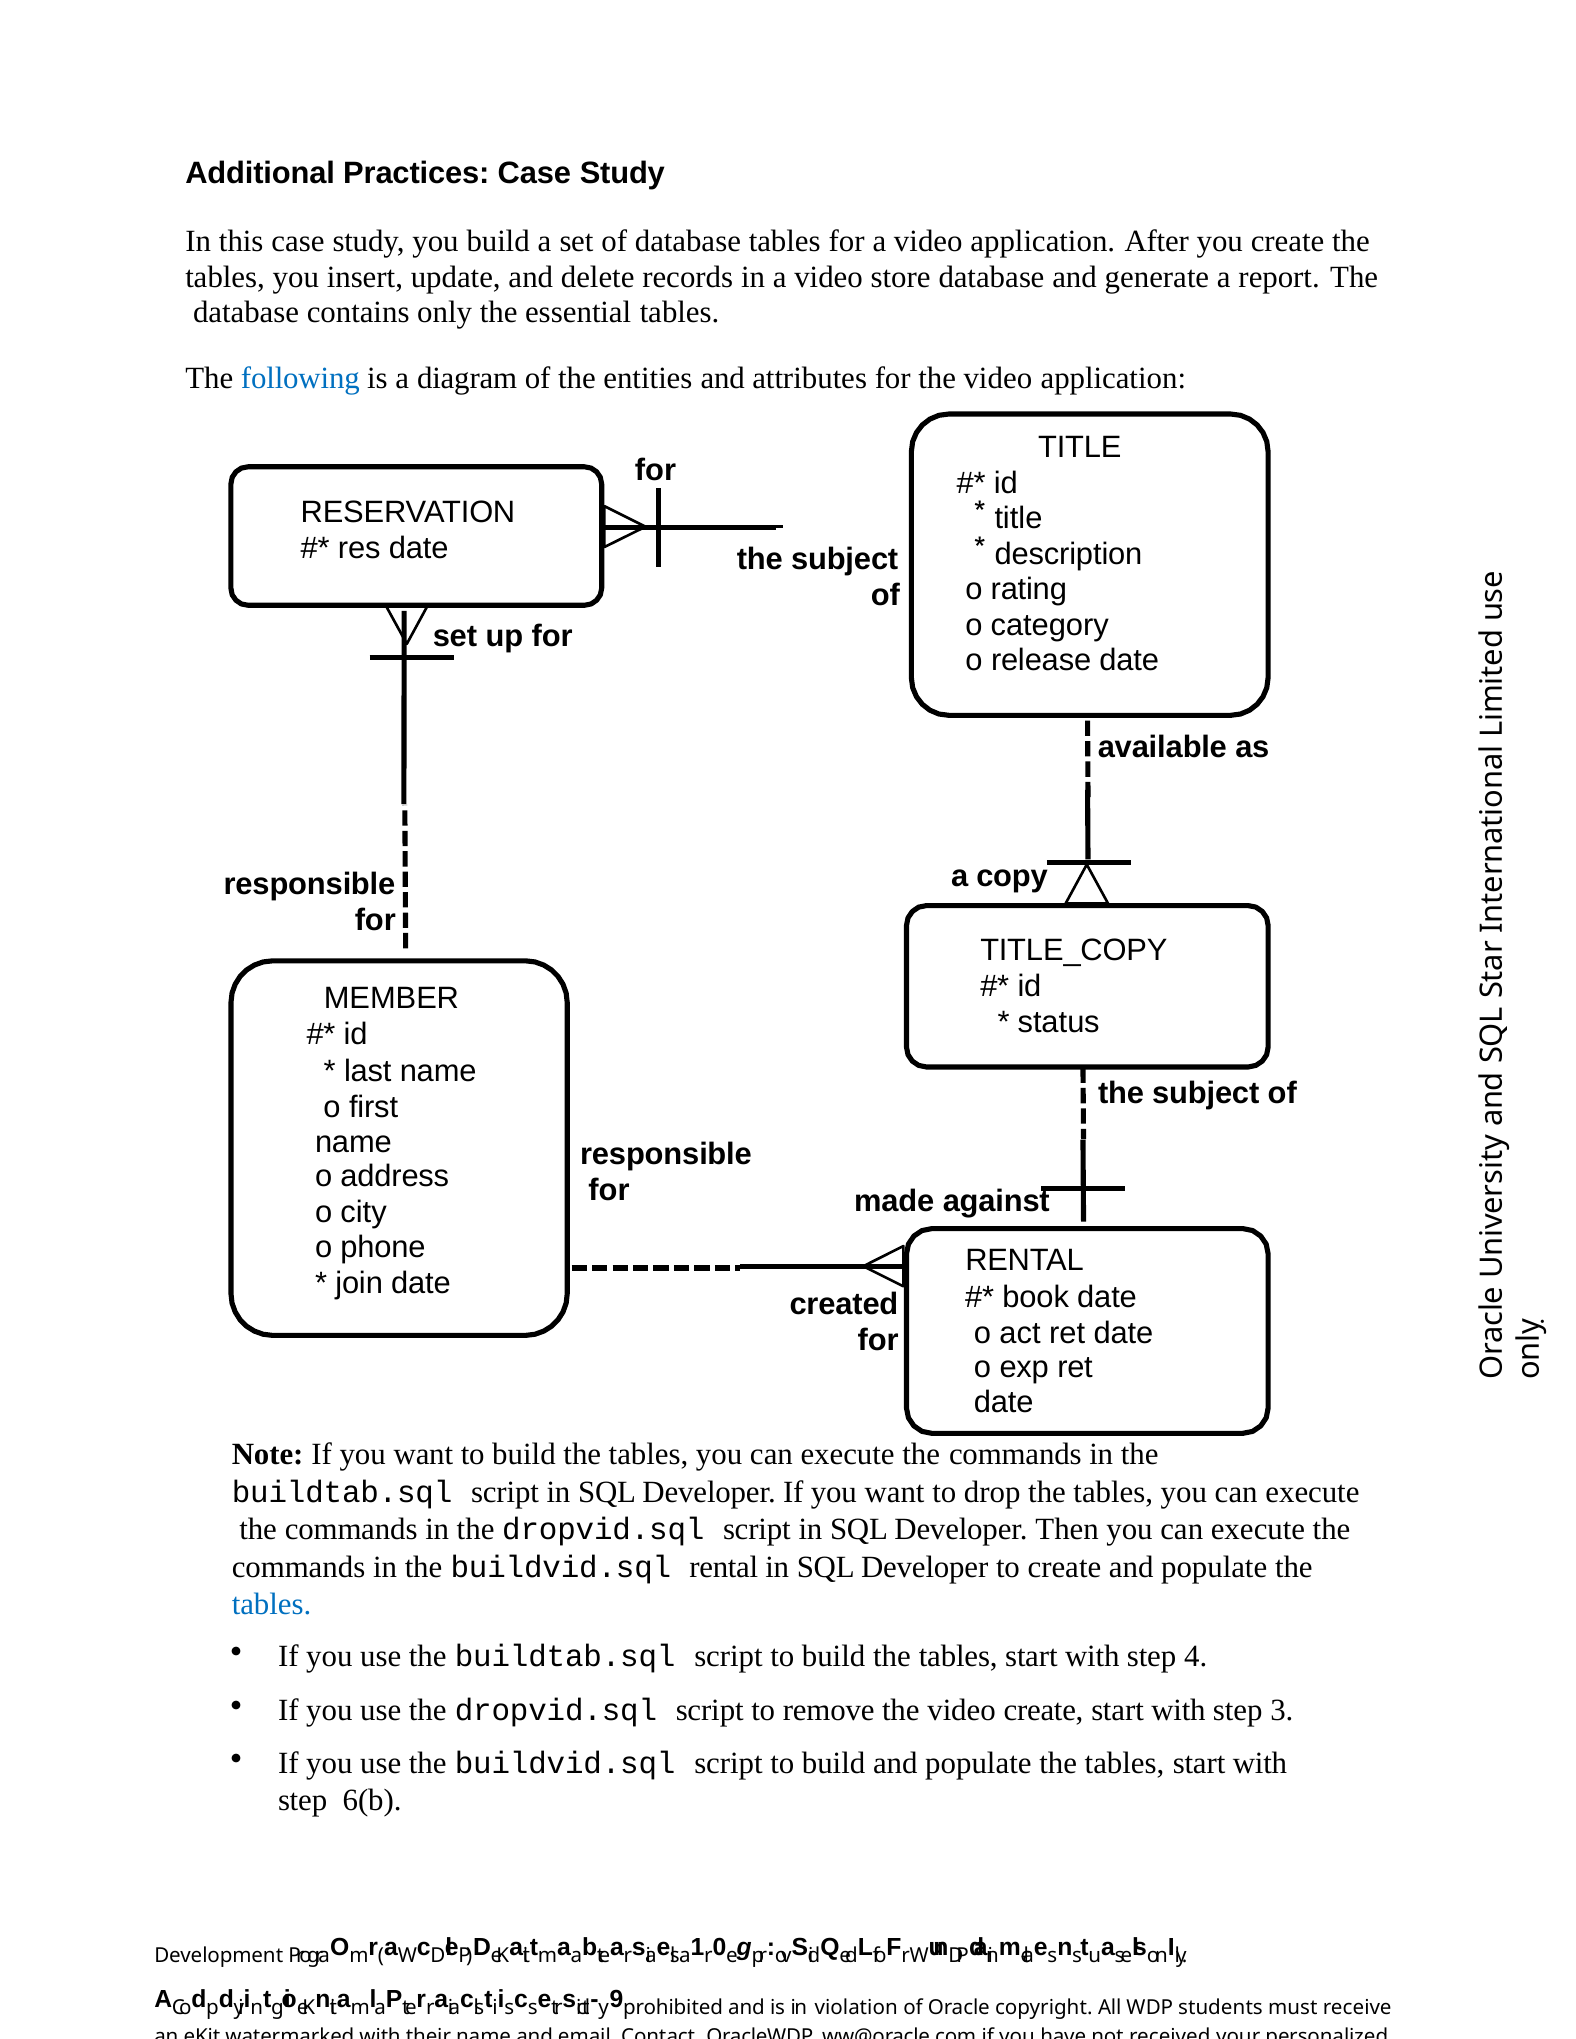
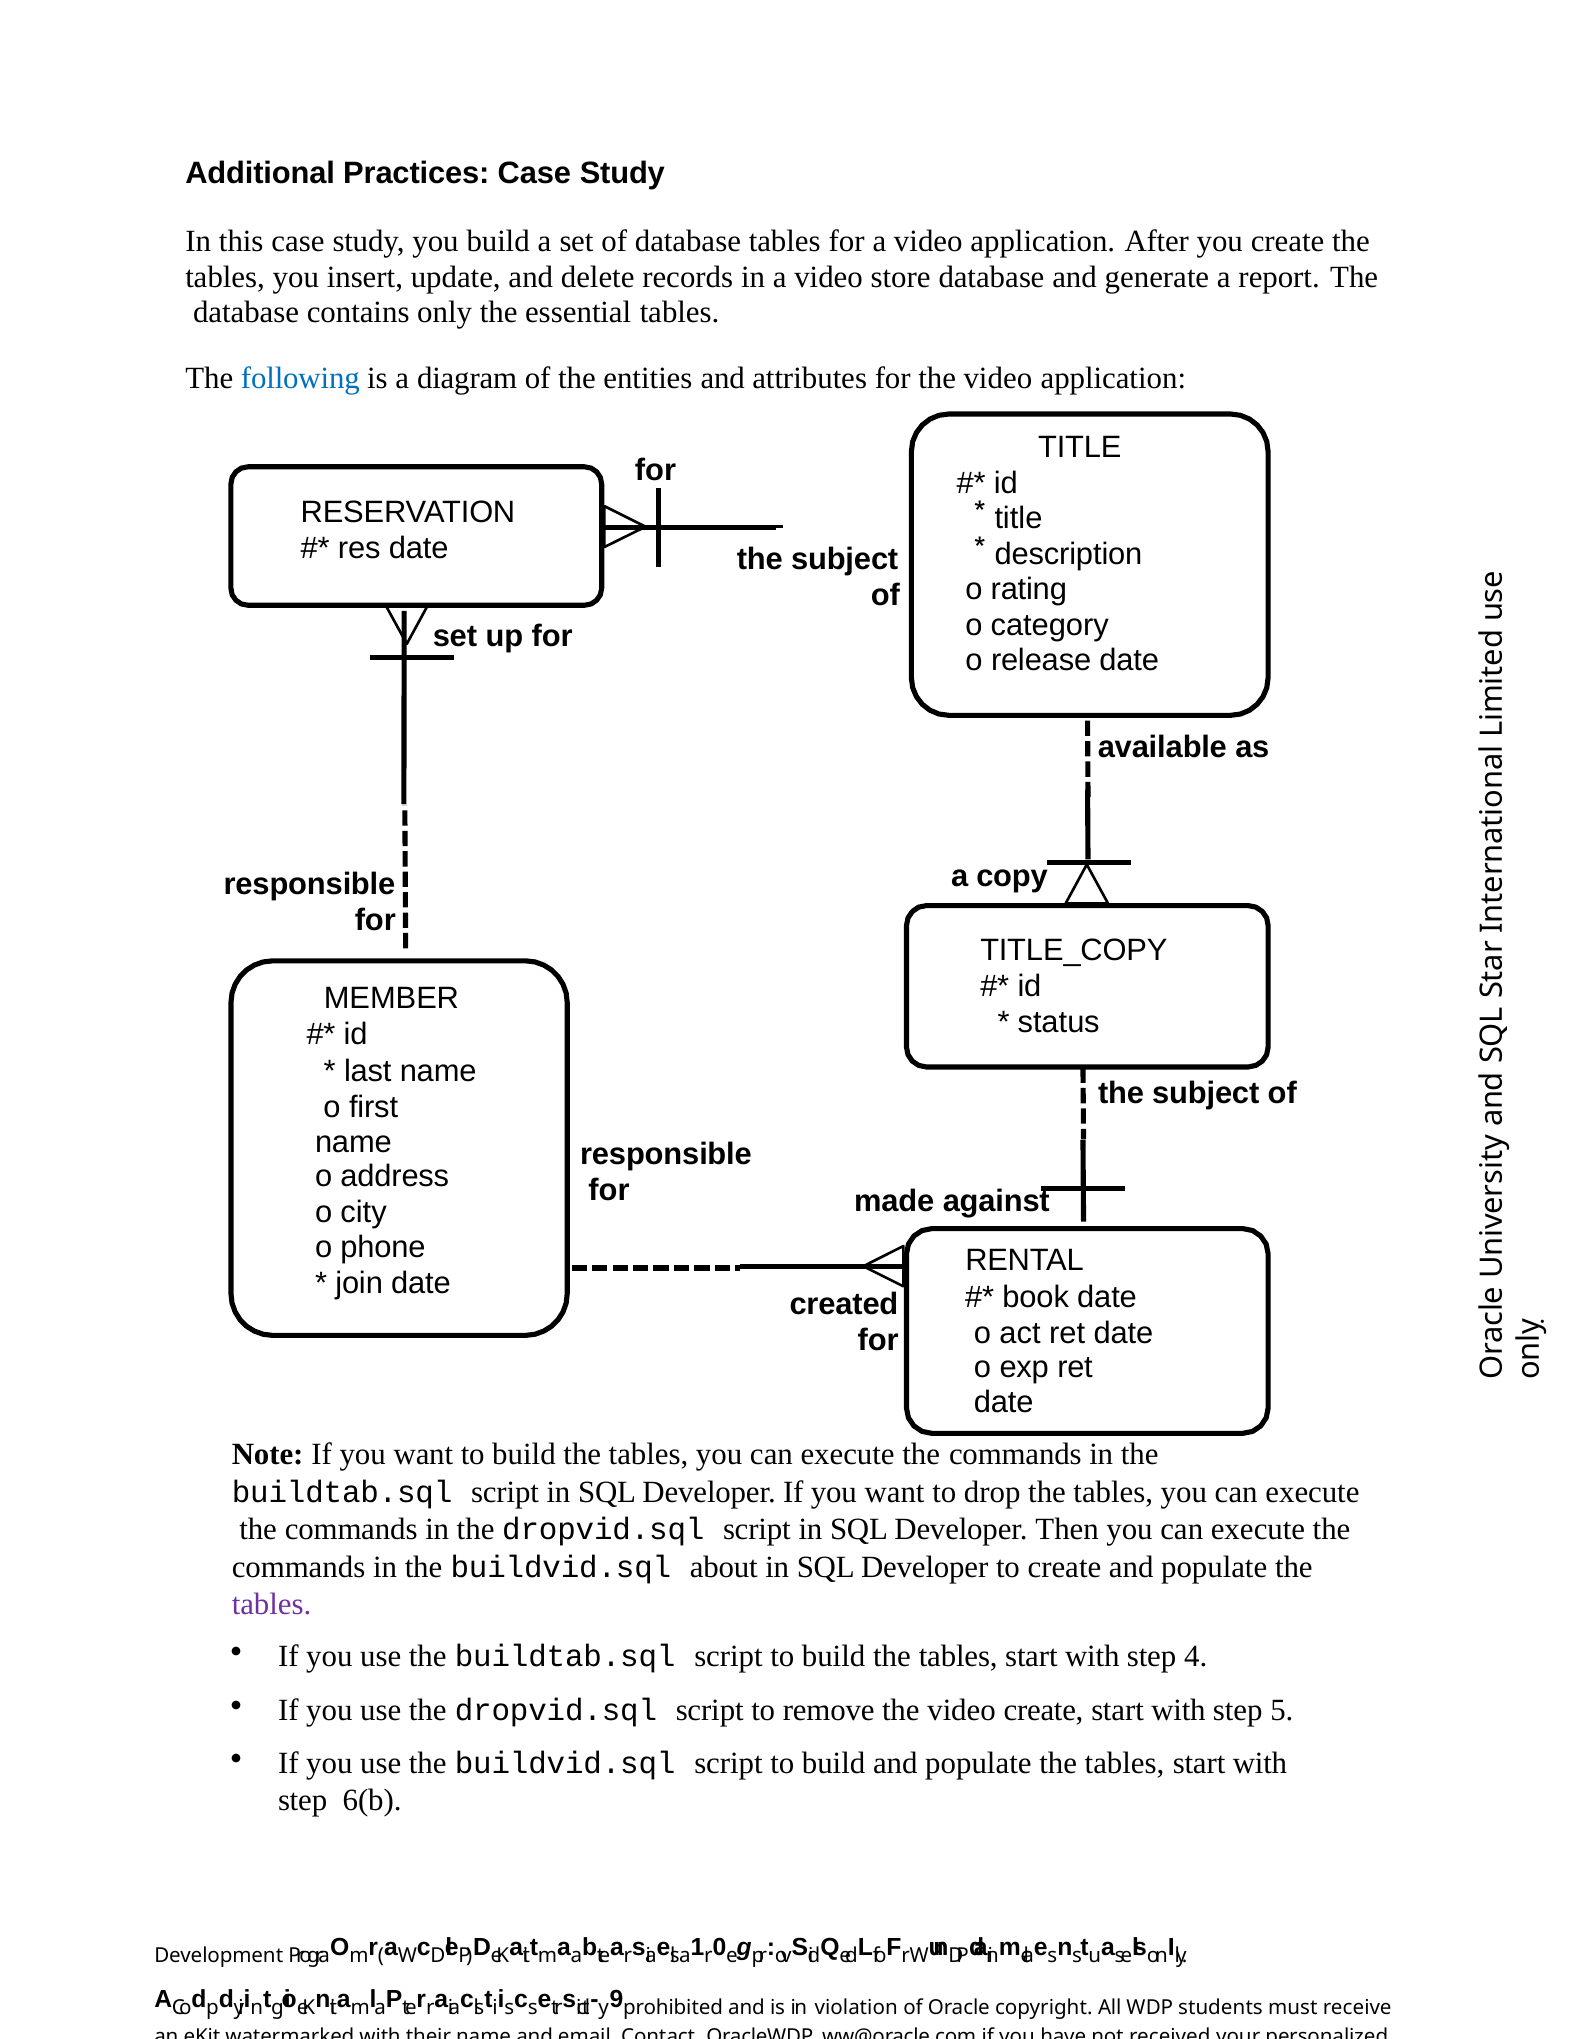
buildvid.sql rental: rental -> about
tables at (272, 1605) colour: blue -> purple
3: 3 -> 5
